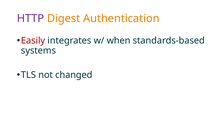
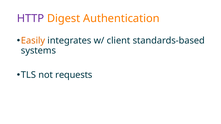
Easily colour: red -> orange
when: when -> client
changed: changed -> requests
